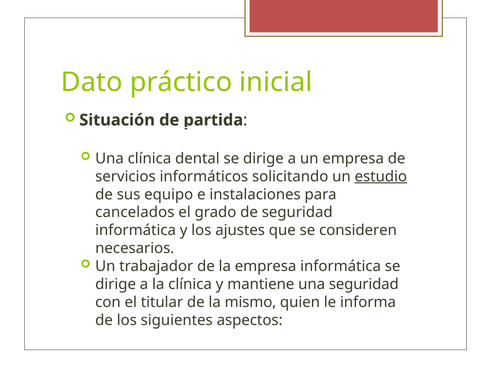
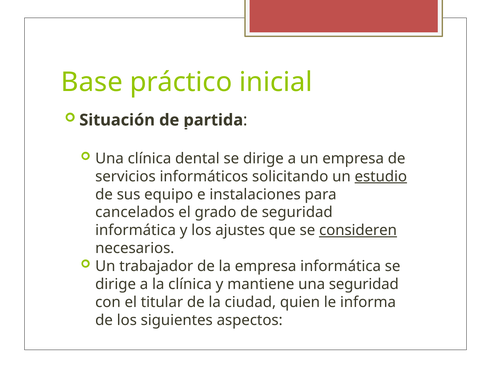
Dato: Dato -> Base
consideren underline: none -> present
mismo: mismo -> ciudad
